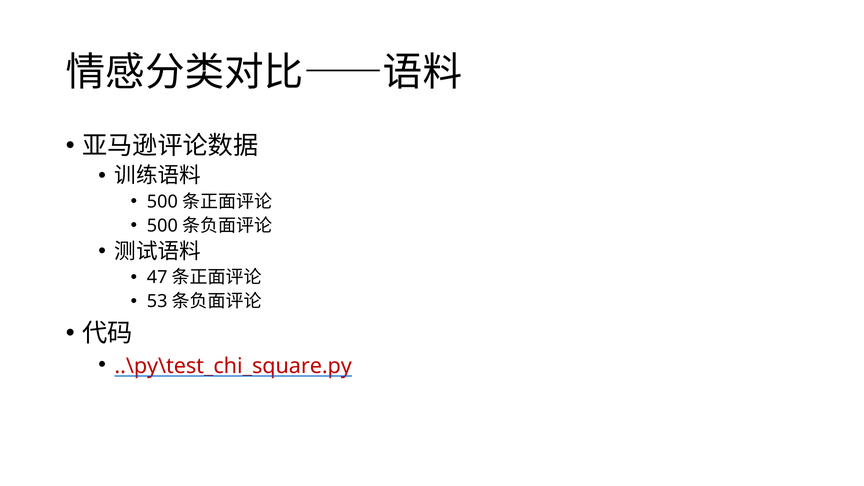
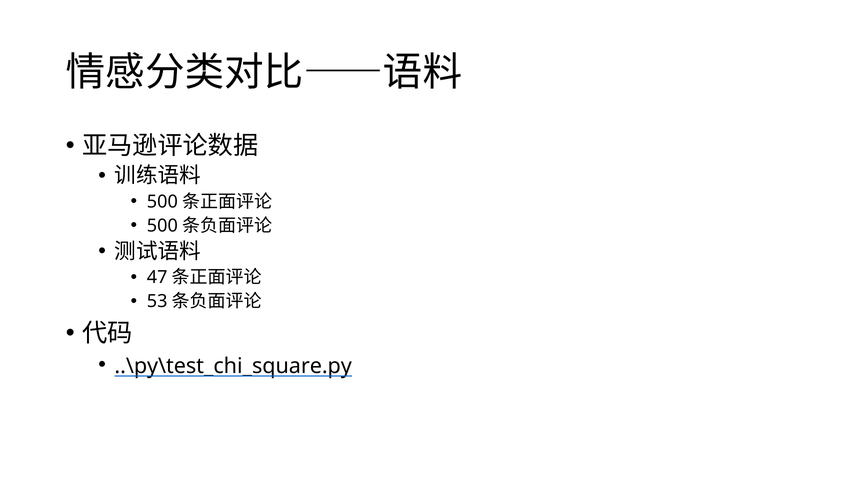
..\py\test_chi_square.py colour: red -> black
